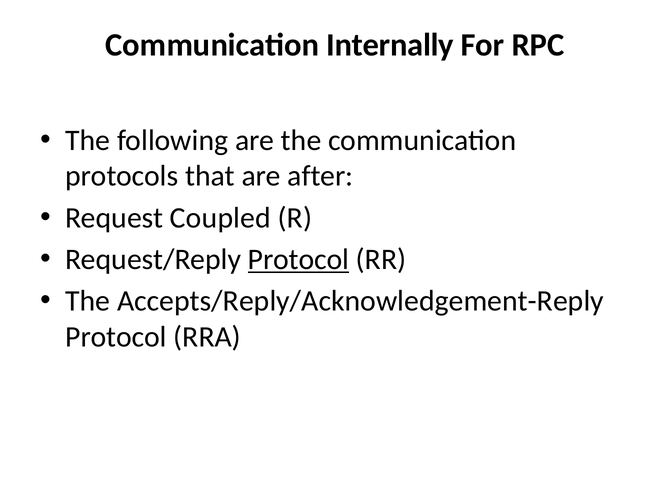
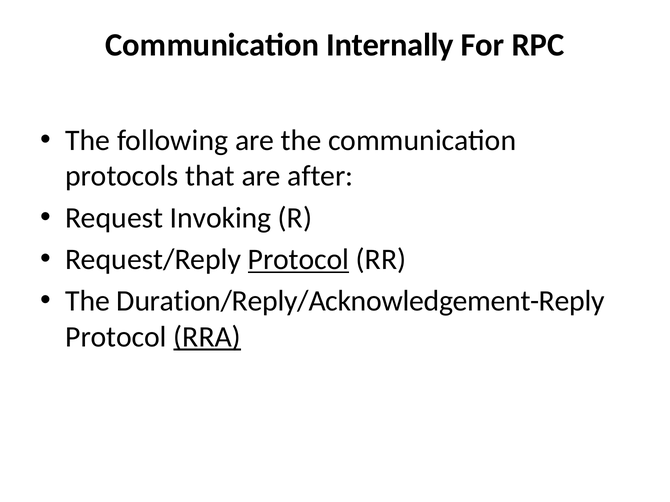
Coupled: Coupled -> Invoking
Accepts/Reply/Acknowledgement-Reply: Accepts/Reply/Acknowledgement-Reply -> Duration/Reply/Acknowledgement-Reply
RRA underline: none -> present
